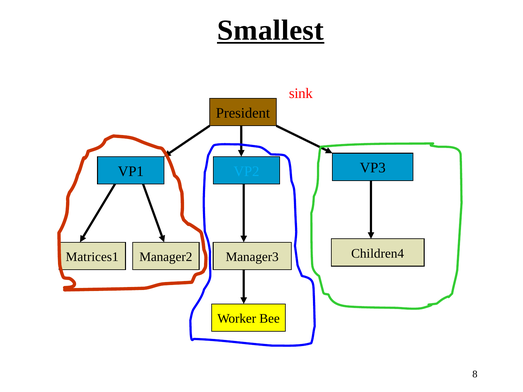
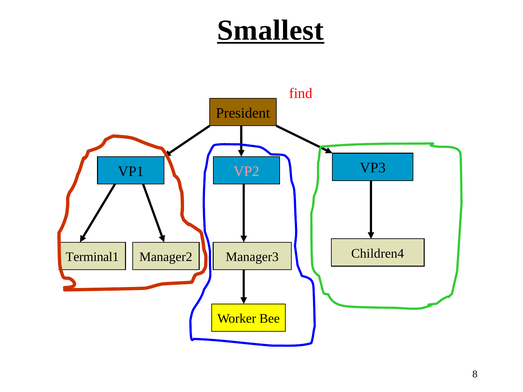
sink: sink -> find
VP2 colour: light blue -> pink
Matrices1: Matrices1 -> Terminal1
